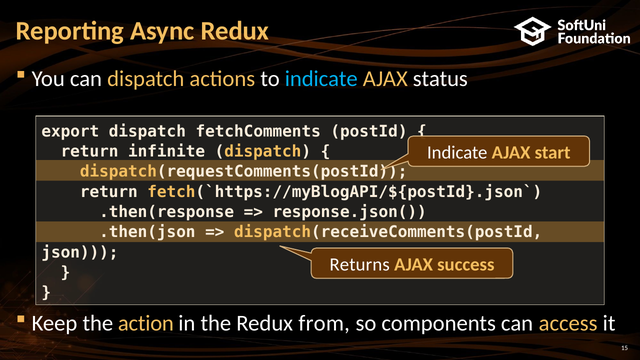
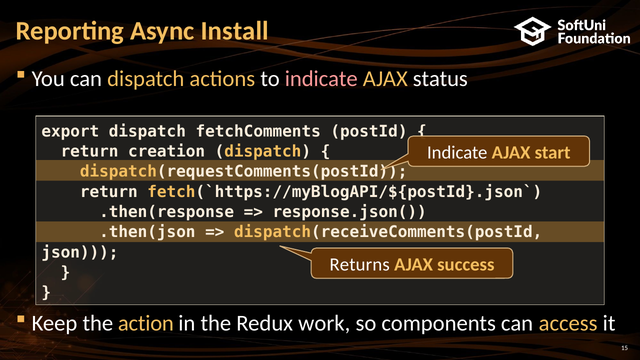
Async Redux: Redux -> Install
indicate at (321, 79) colour: light blue -> pink
infinite: infinite -> creation
from: from -> work
